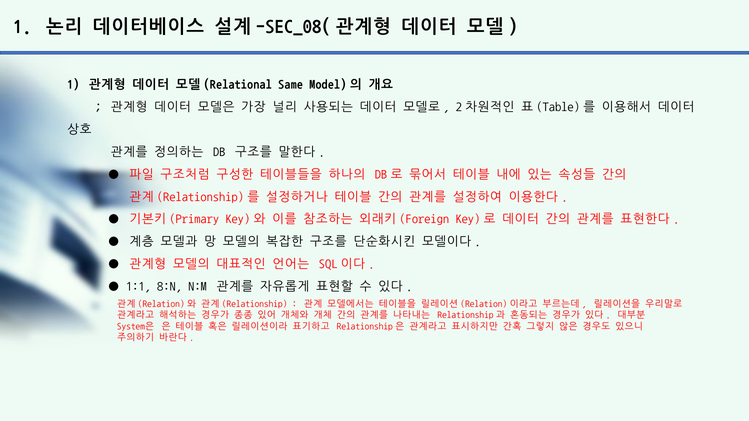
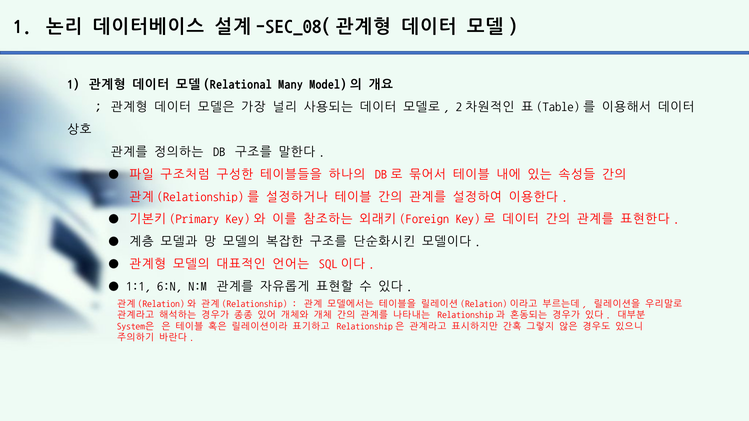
Same: Same -> Many
8:N: 8:N -> 6:N
